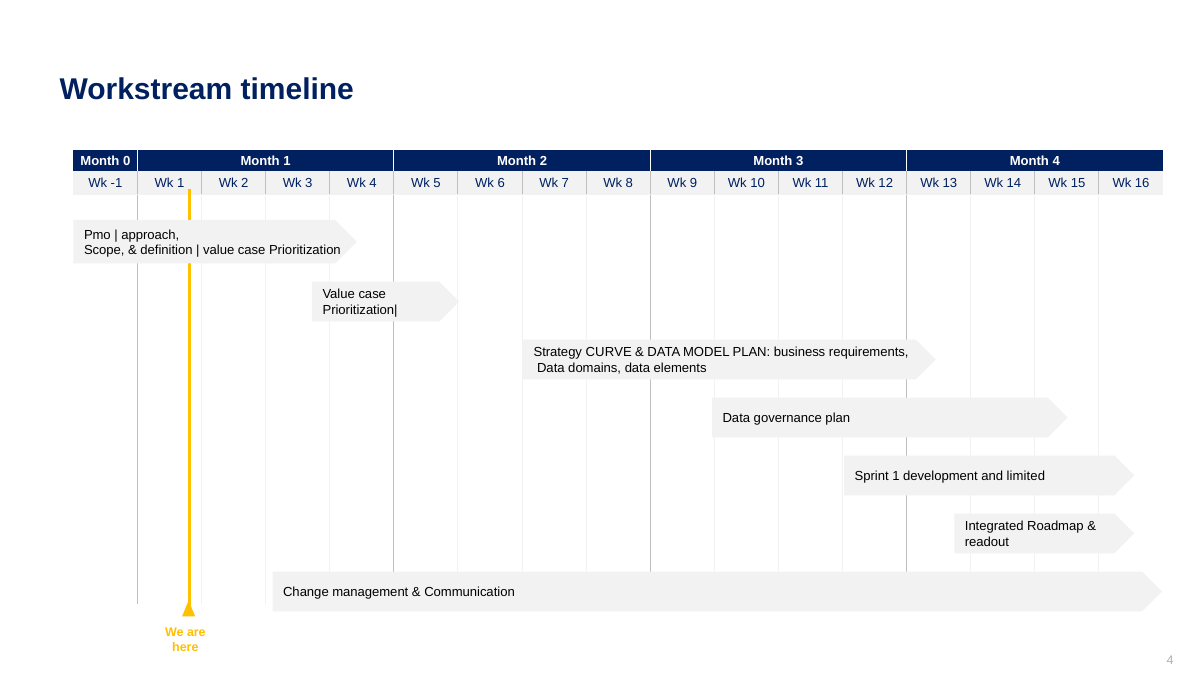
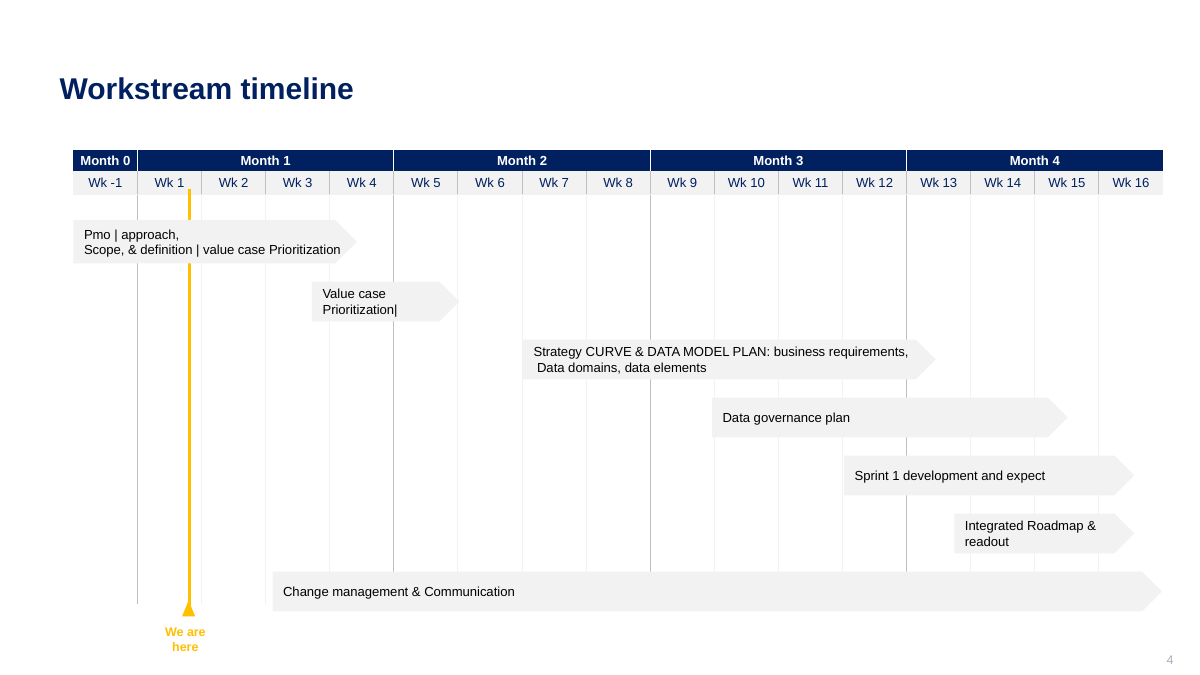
limited: limited -> expect
